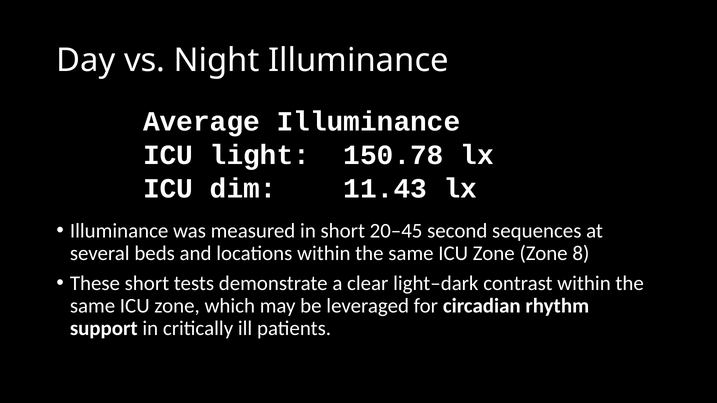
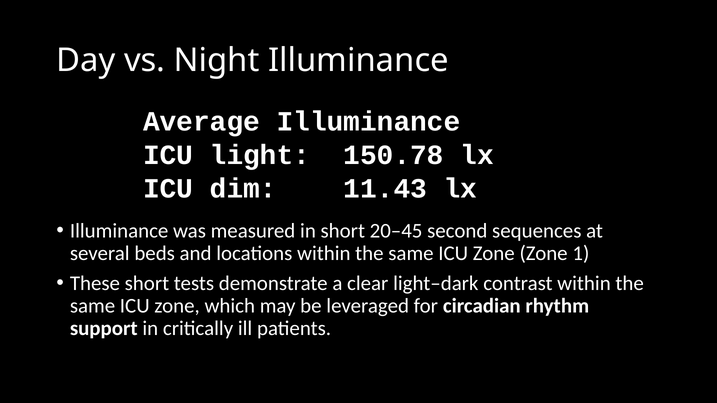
8: 8 -> 1
